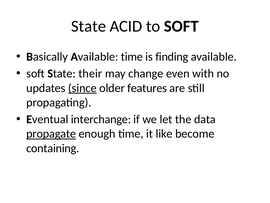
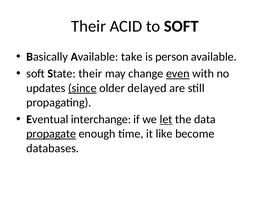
State at (89, 26): State -> Their
Available time: time -> take
finding: finding -> person
even underline: none -> present
features: features -> delayed
let underline: none -> present
containing: containing -> databases
